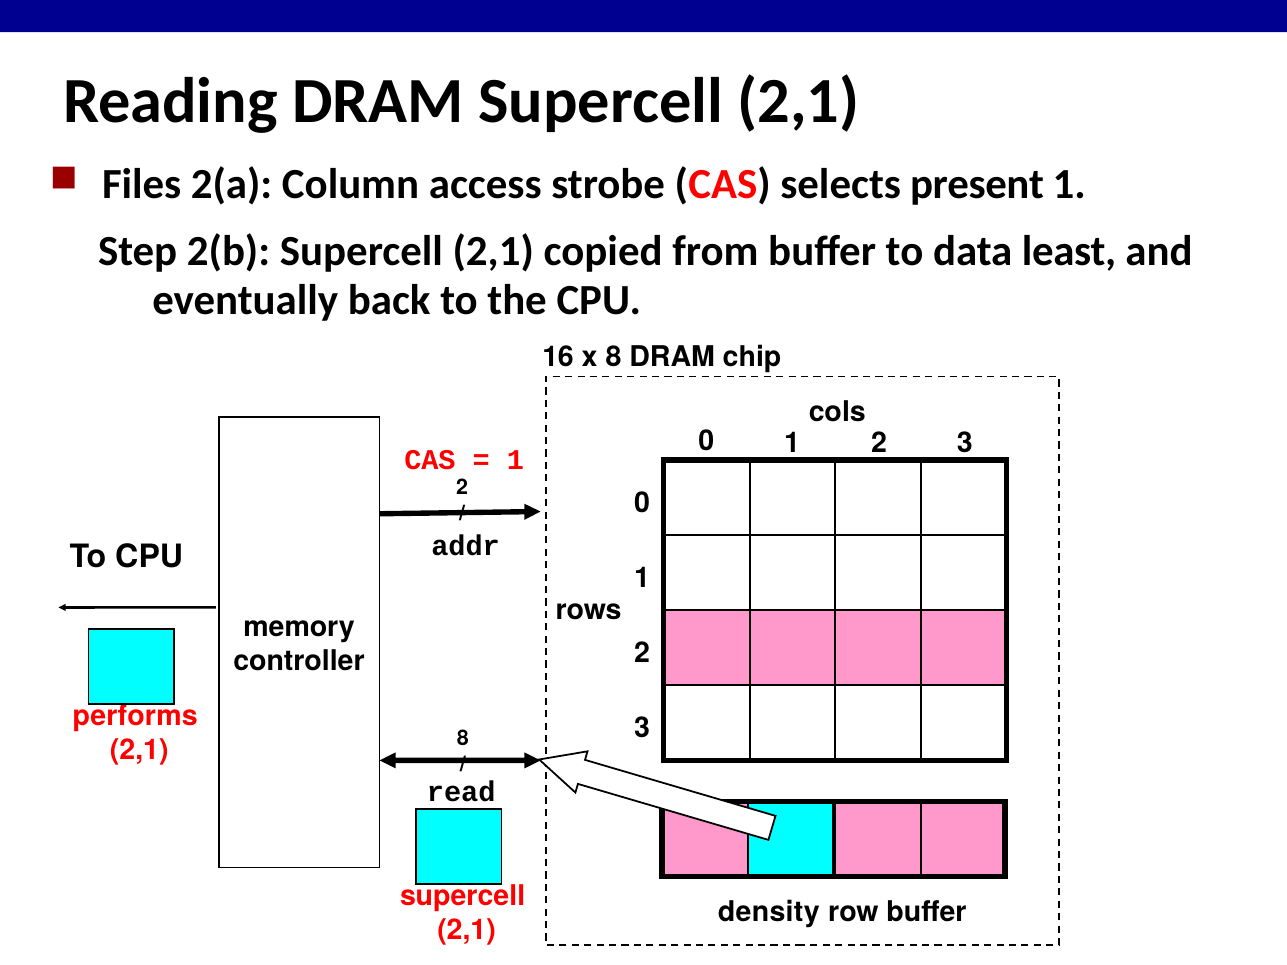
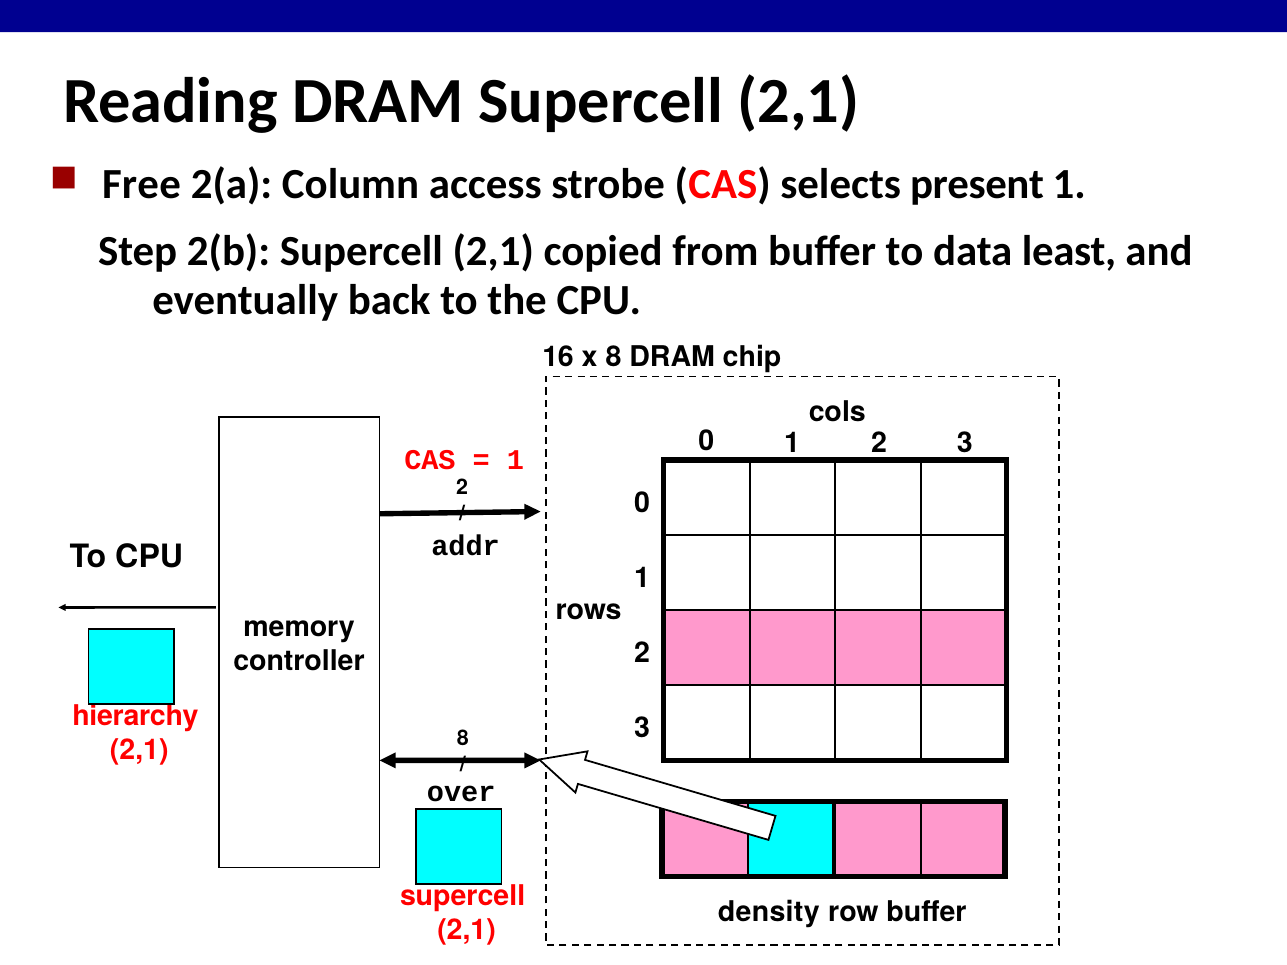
Files: Files -> Free
performs: performs -> hierarchy
read: read -> over
